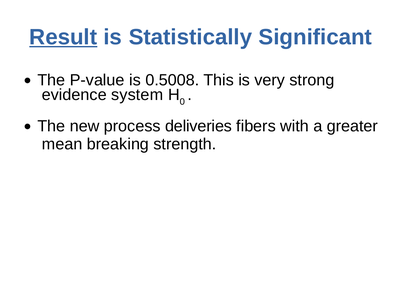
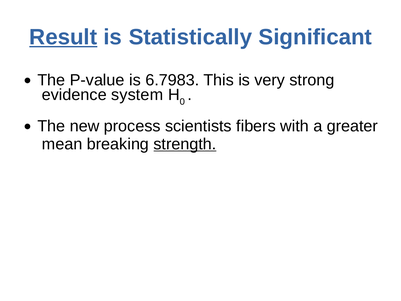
0.5008: 0.5008 -> 6.7983
deliveries: deliveries -> scientists
strength underline: none -> present
